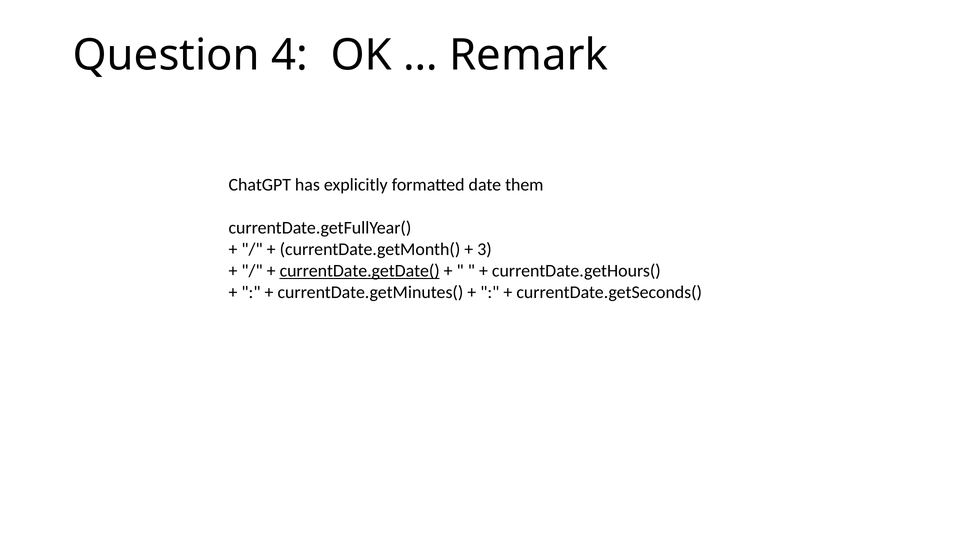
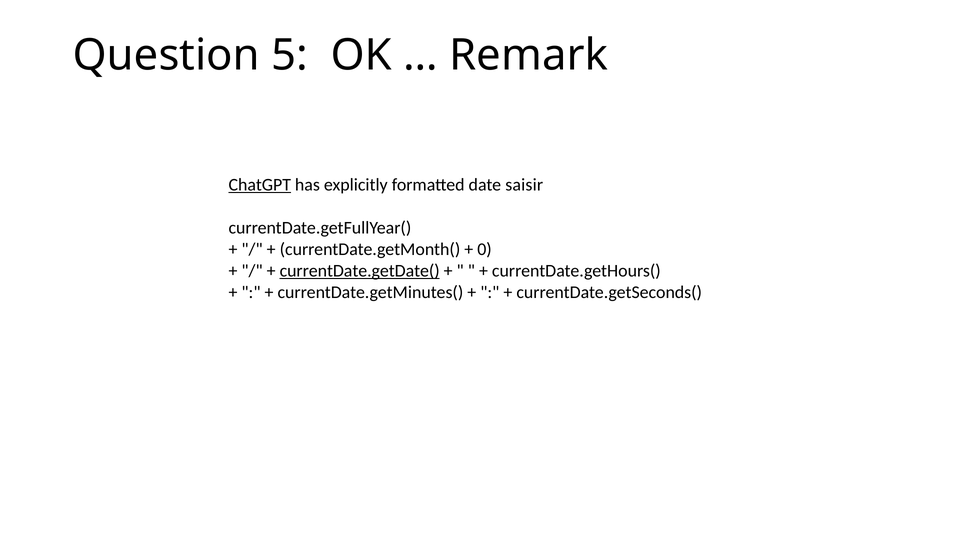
4: 4 -> 5
ChatGPT underline: none -> present
them: them -> saisir
3: 3 -> 0
